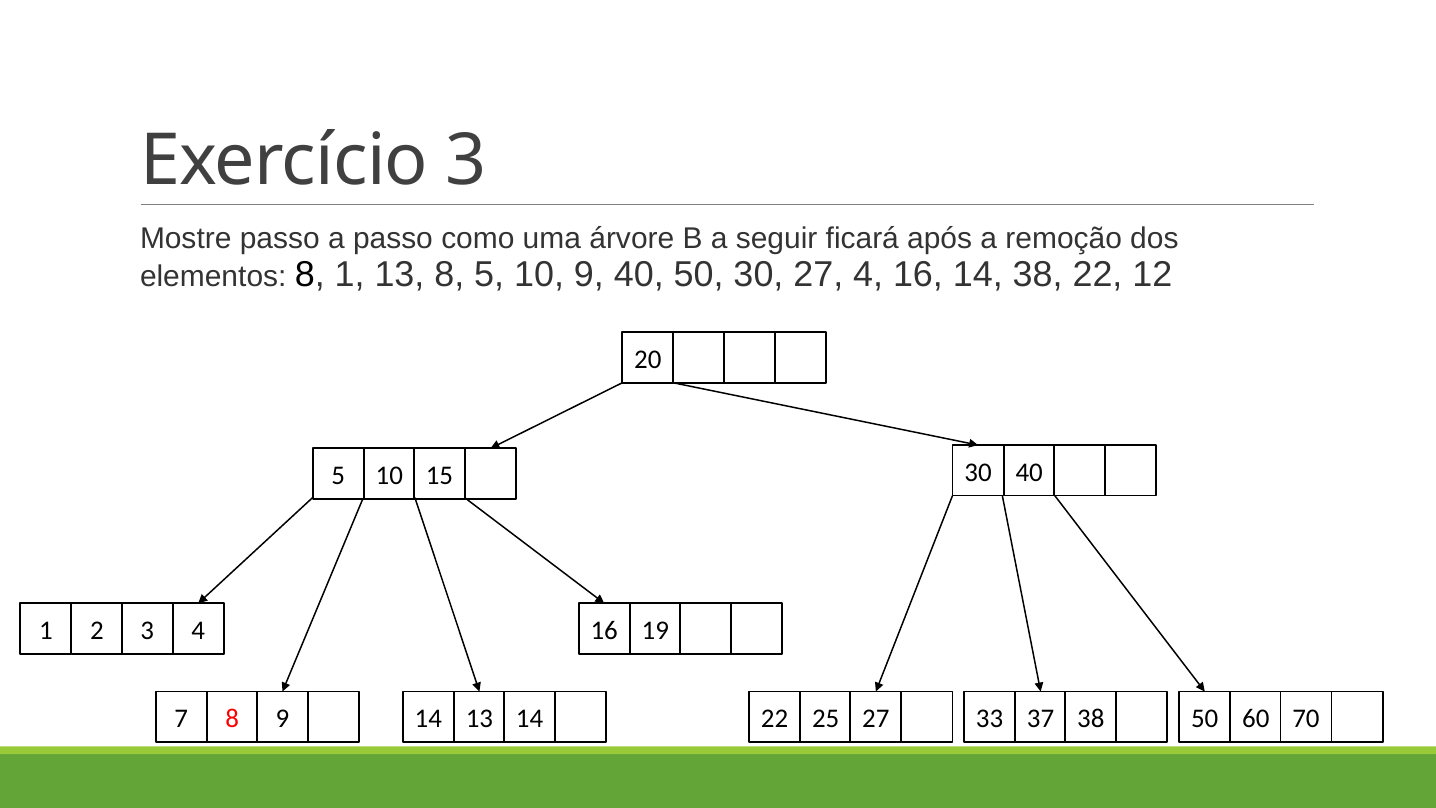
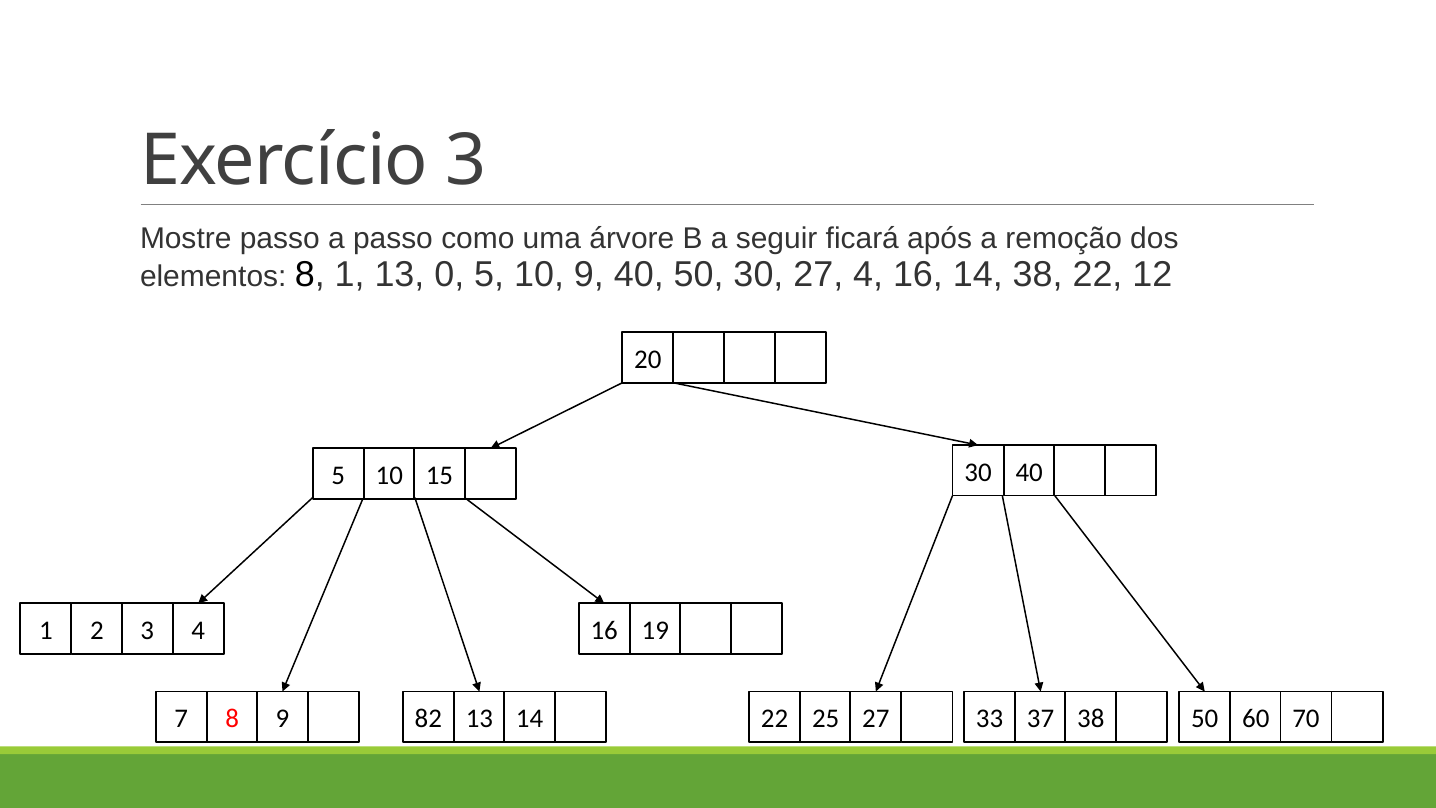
13 8: 8 -> 0
9 14: 14 -> 82
